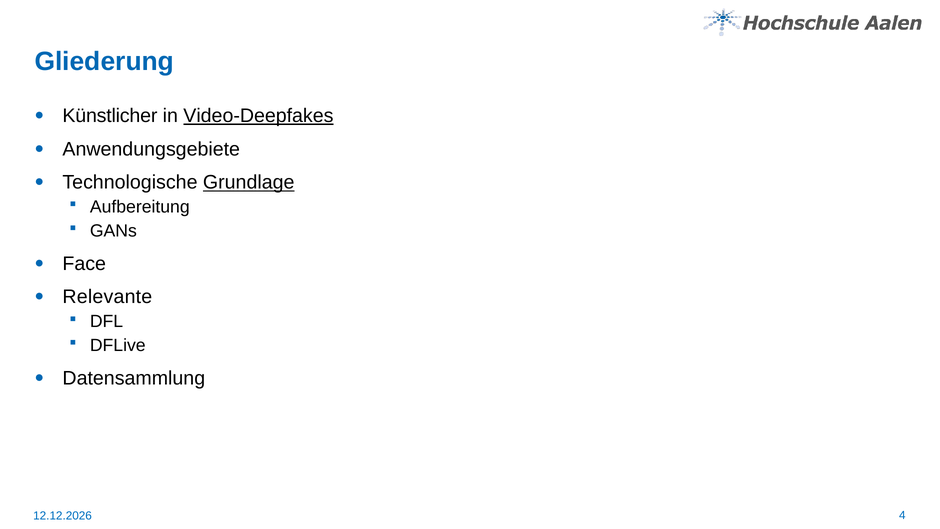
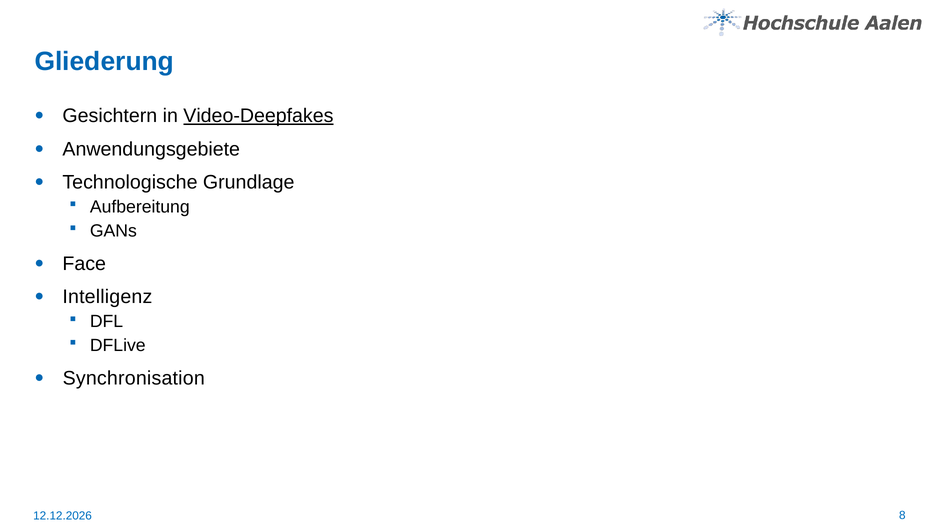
Künstlicher: Künstlicher -> Gesichtern
Grundlage underline: present -> none
Relevante: Relevante -> Intelligenz
Datensammlung: Datensammlung -> Synchronisation
4: 4 -> 8
